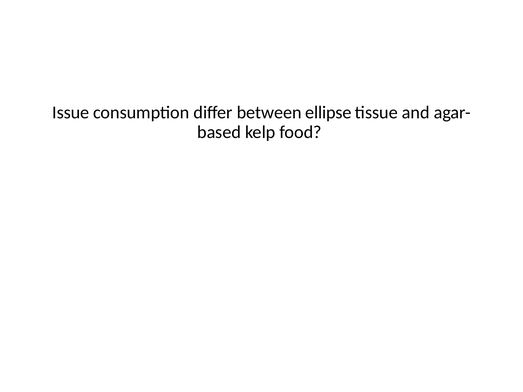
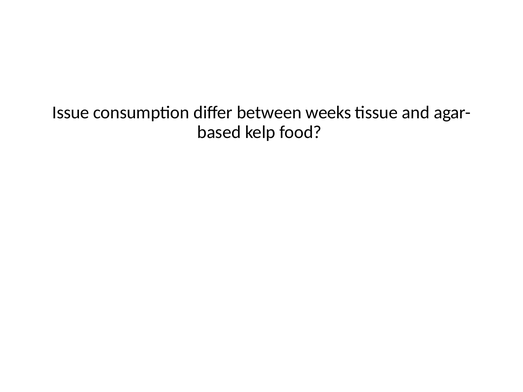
ellipse: ellipse -> weeks
